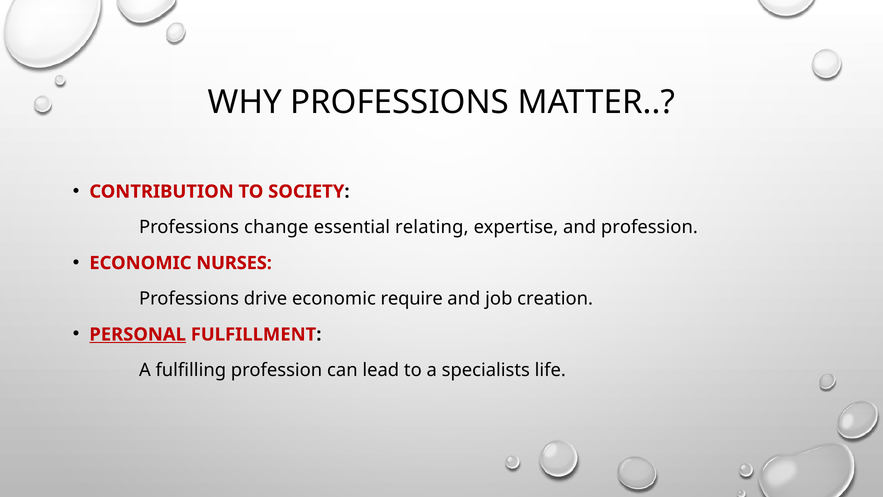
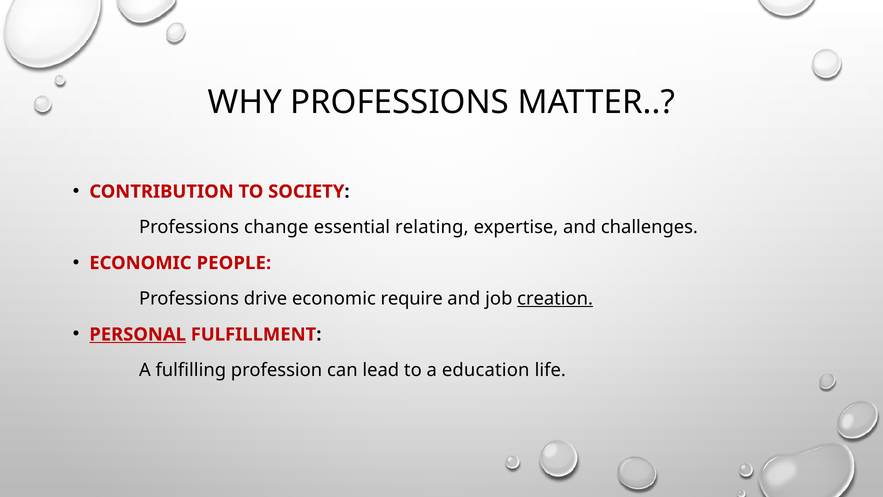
and profession: profession -> challenges
NURSES: NURSES -> PEOPLE
creation underline: none -> present
specialists: specialists -> education
